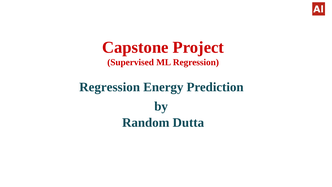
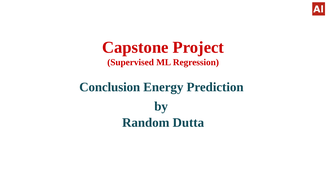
Regression at (110, 87): Regression -> Conclusion
